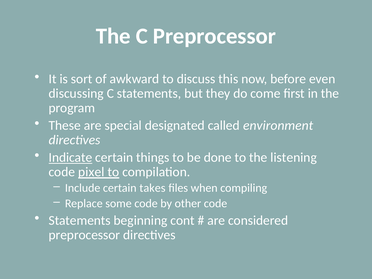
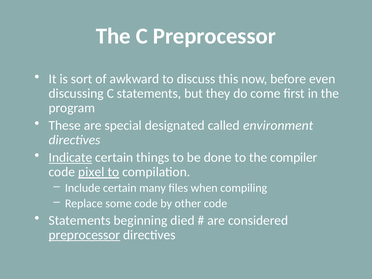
listening: listening -> compiler
takes: takes -> many
cont: cont -> died
preprocessor at (84, 235) underline: none -> present
